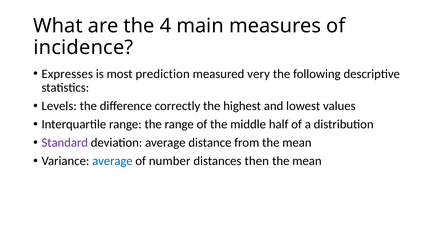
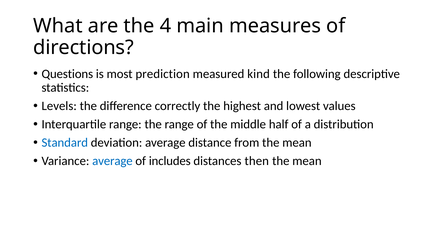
incidence: incidence -> directions
Expresses: Expresses -> Questions
very: very -> kind
Standard colour: purple -> blue
number: number -> includes
